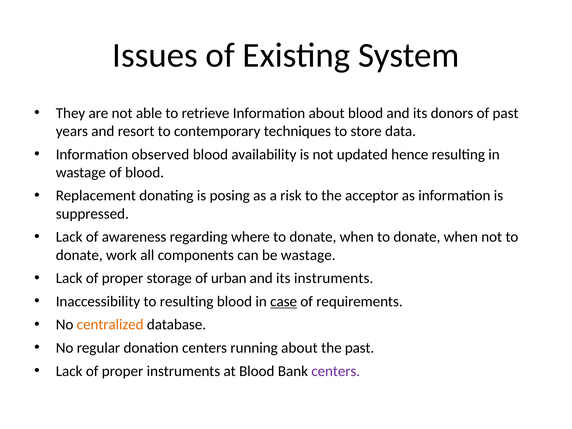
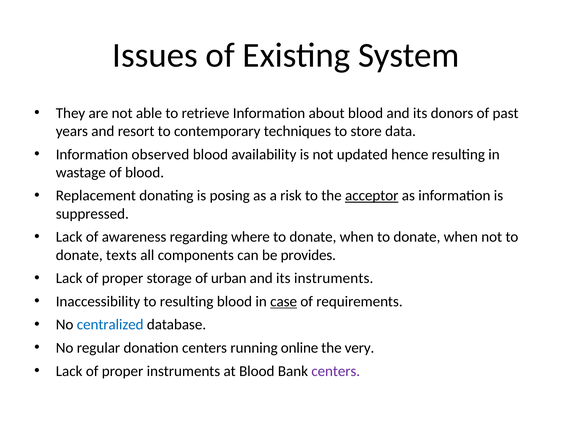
acceptor underline: none -> present
work: work -> texts
be wastage: wastage -> provides
centralized colour: orange -> blue
running about: about -> online
the past: past -> very
